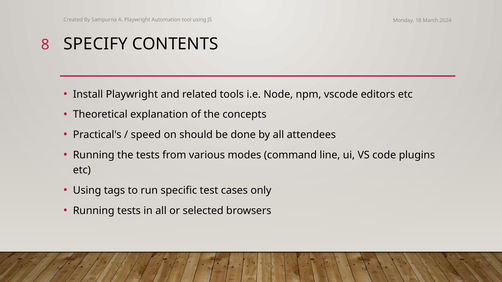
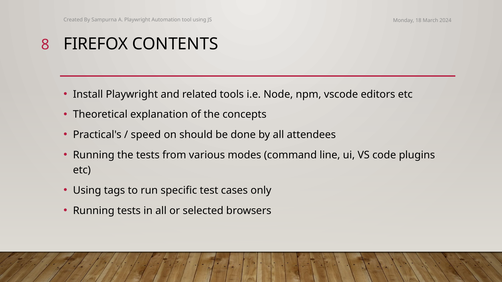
SPECIFY: SPECIFY -> FIREFOX
